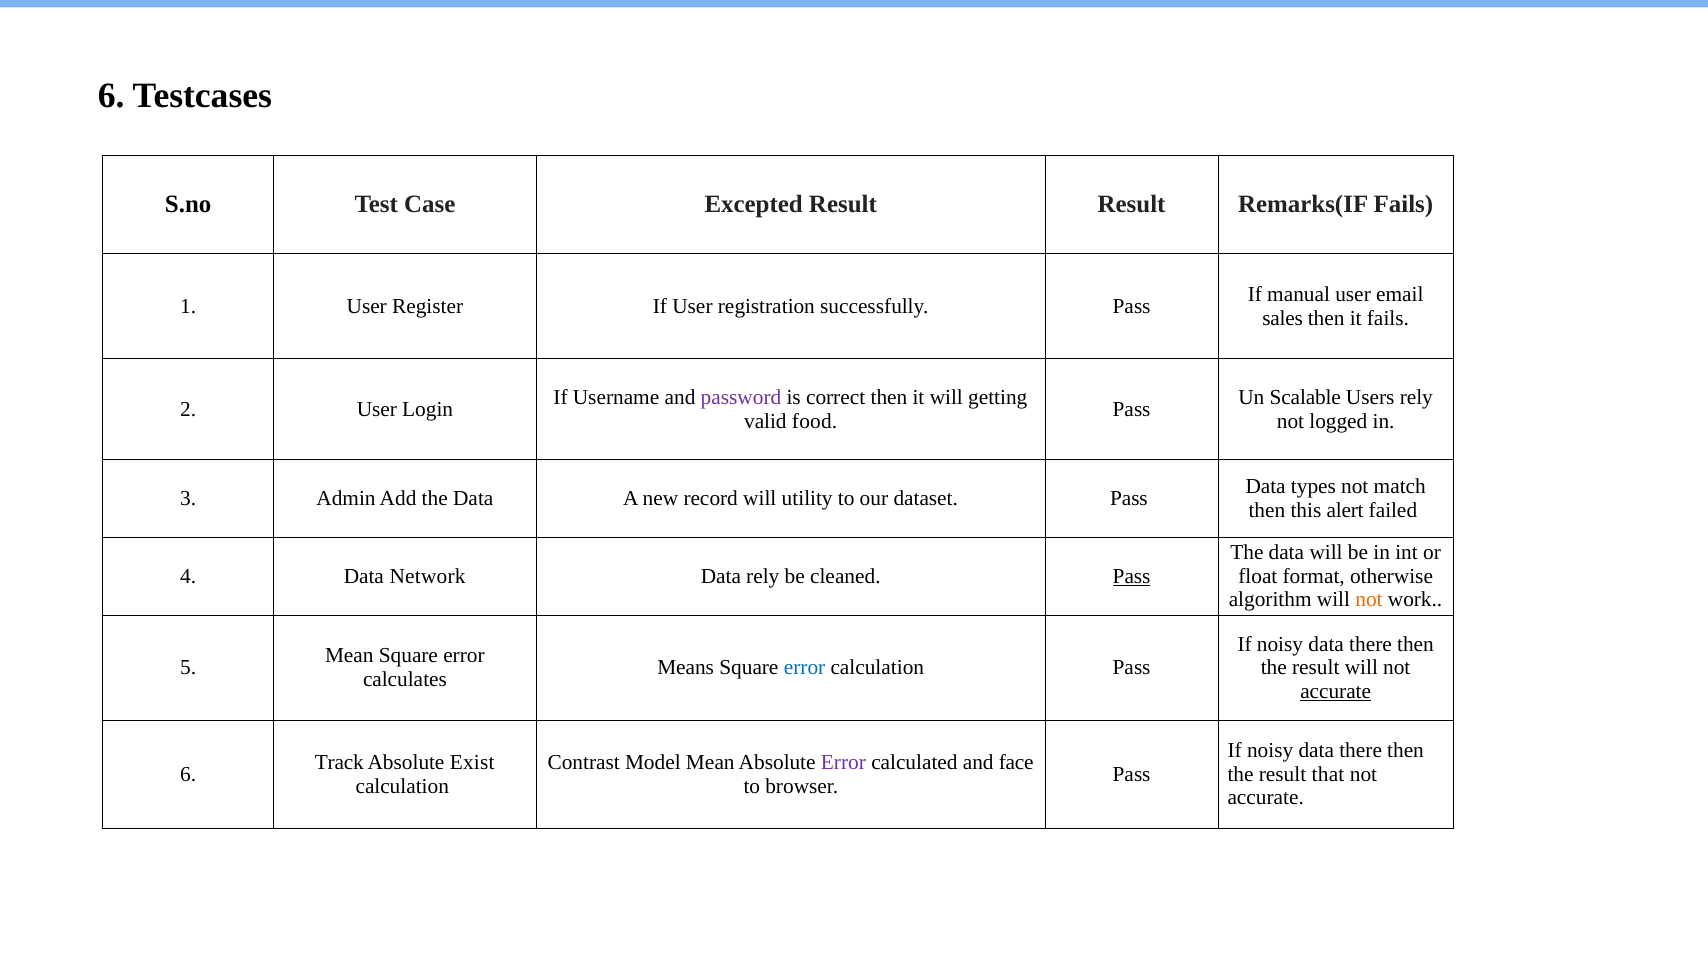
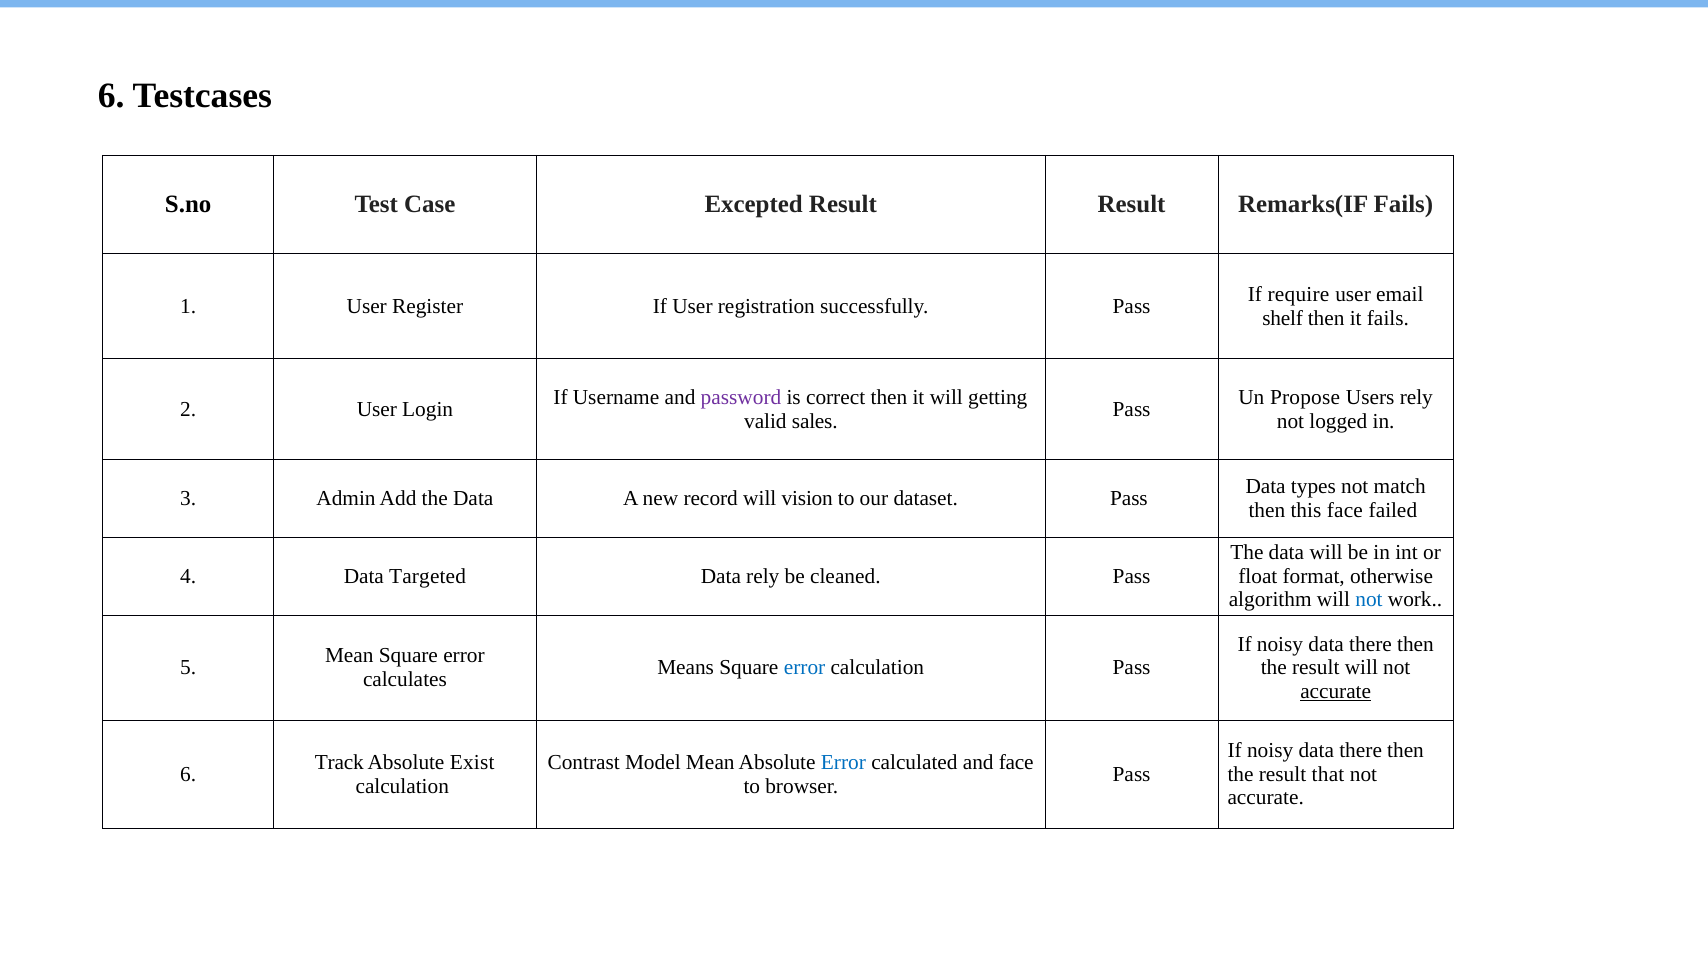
manual: manual -> require
sales: sales -> shelf
Scalable: Scalable -> Propose
food: food -> sales
utility: utility -> vision
this alert: alert -> face
Network: Network -> Targeted
Pass at (1132, 576) underline: present -> none
not at (1369, 600) colour: orange -> blue
Error at (843, 762) colour: purple -> blue
